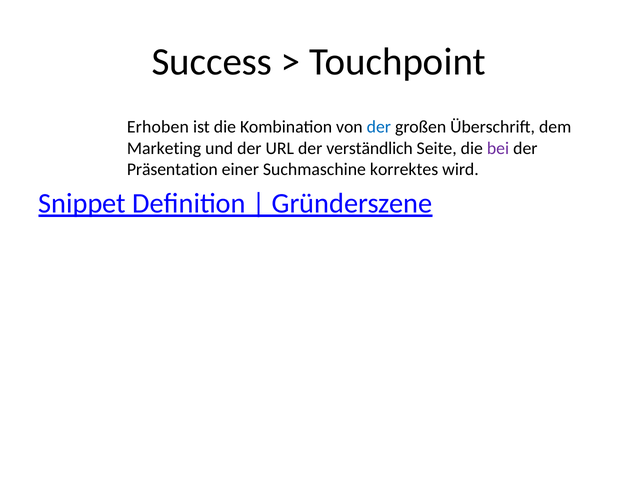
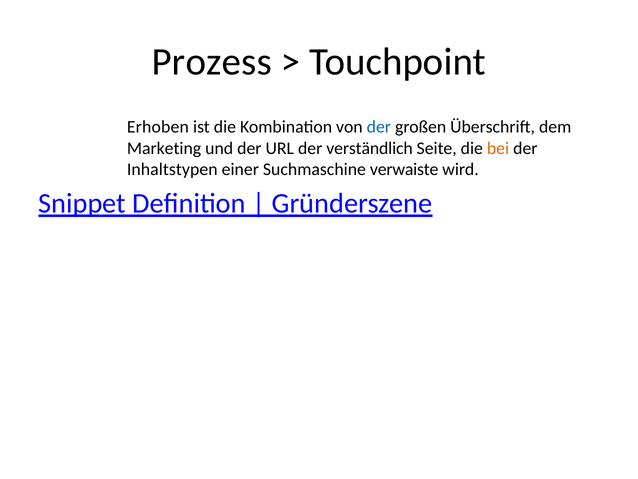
Success: Success -> Prozess
bei colour: purple -> orange
Präsentation: Präsentation -> Inhaltstypen
korrektes: korrektes -> verwaiste
